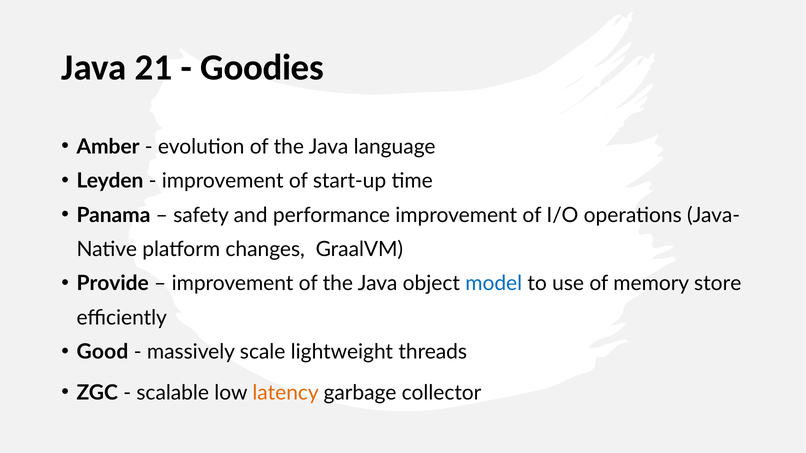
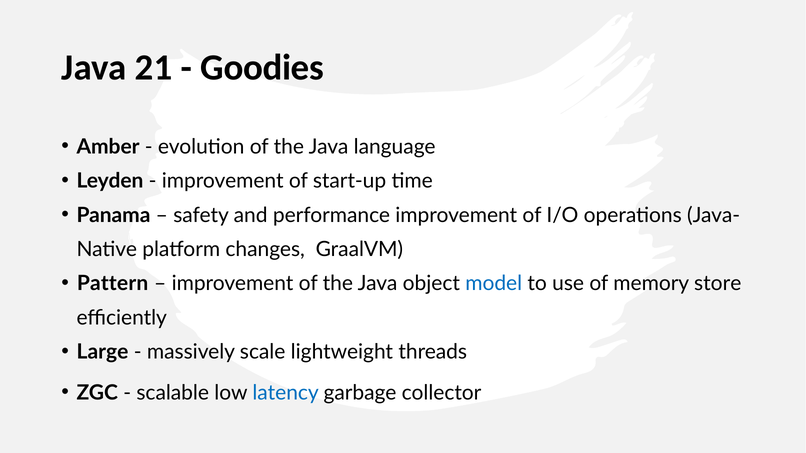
Provide: Provide -> Pattern
Good: Good -> Large
latency colour: orange -> blue
